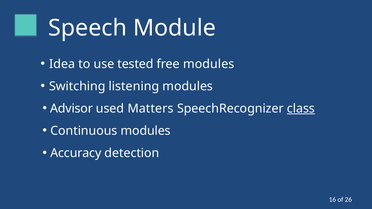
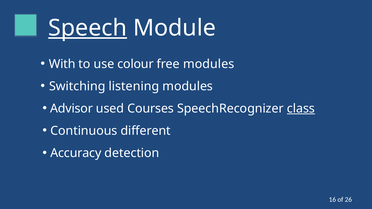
Speech underline: none -> present
Idea: Idea -> With
tested: tested -> colour
Matters: Matters -> Courses
Continuous modules: modules -> different
